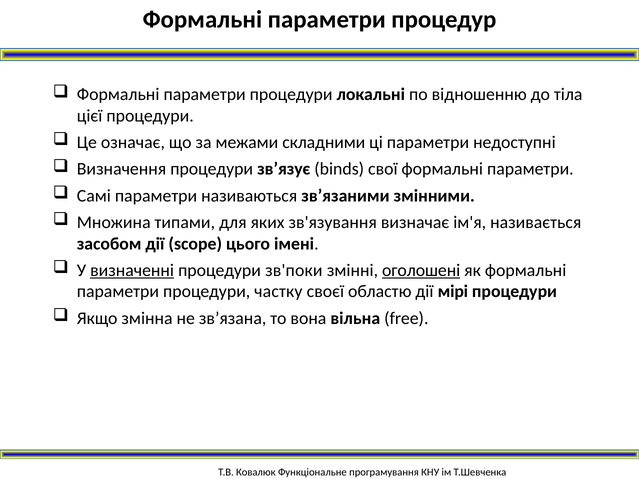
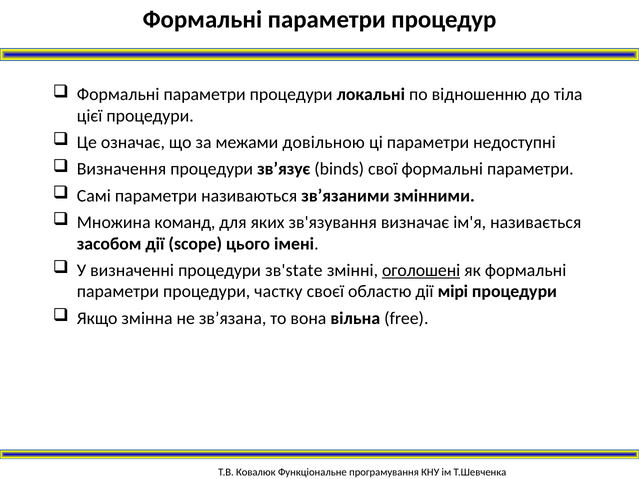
складними: складними -> довільною
типами: типами -> команд
визначенні underline: present -> none
зв'поки: зв'поки -> зв'state
